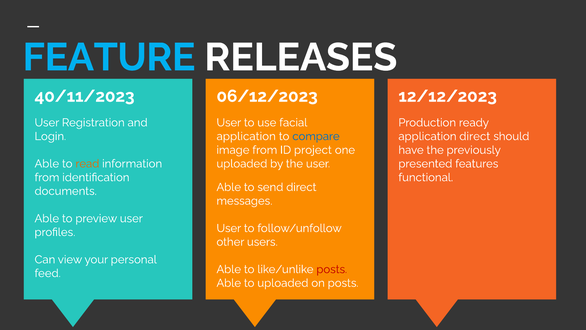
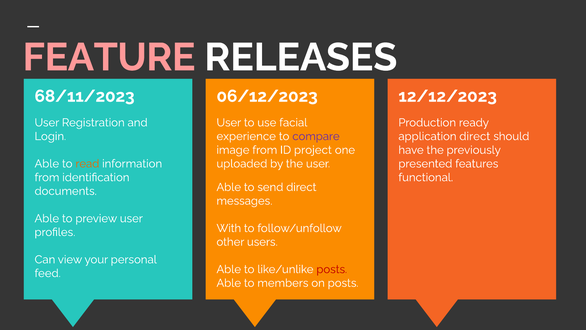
FEATURE colour: light blue -> pink
40/11/2023: 40/11/2023 -> 68/11/2023
application at (246, 136): application -> experience
compare colour: blue -> purple
User at (229, 228): User -> With
to uploaded: uploaded -> members
